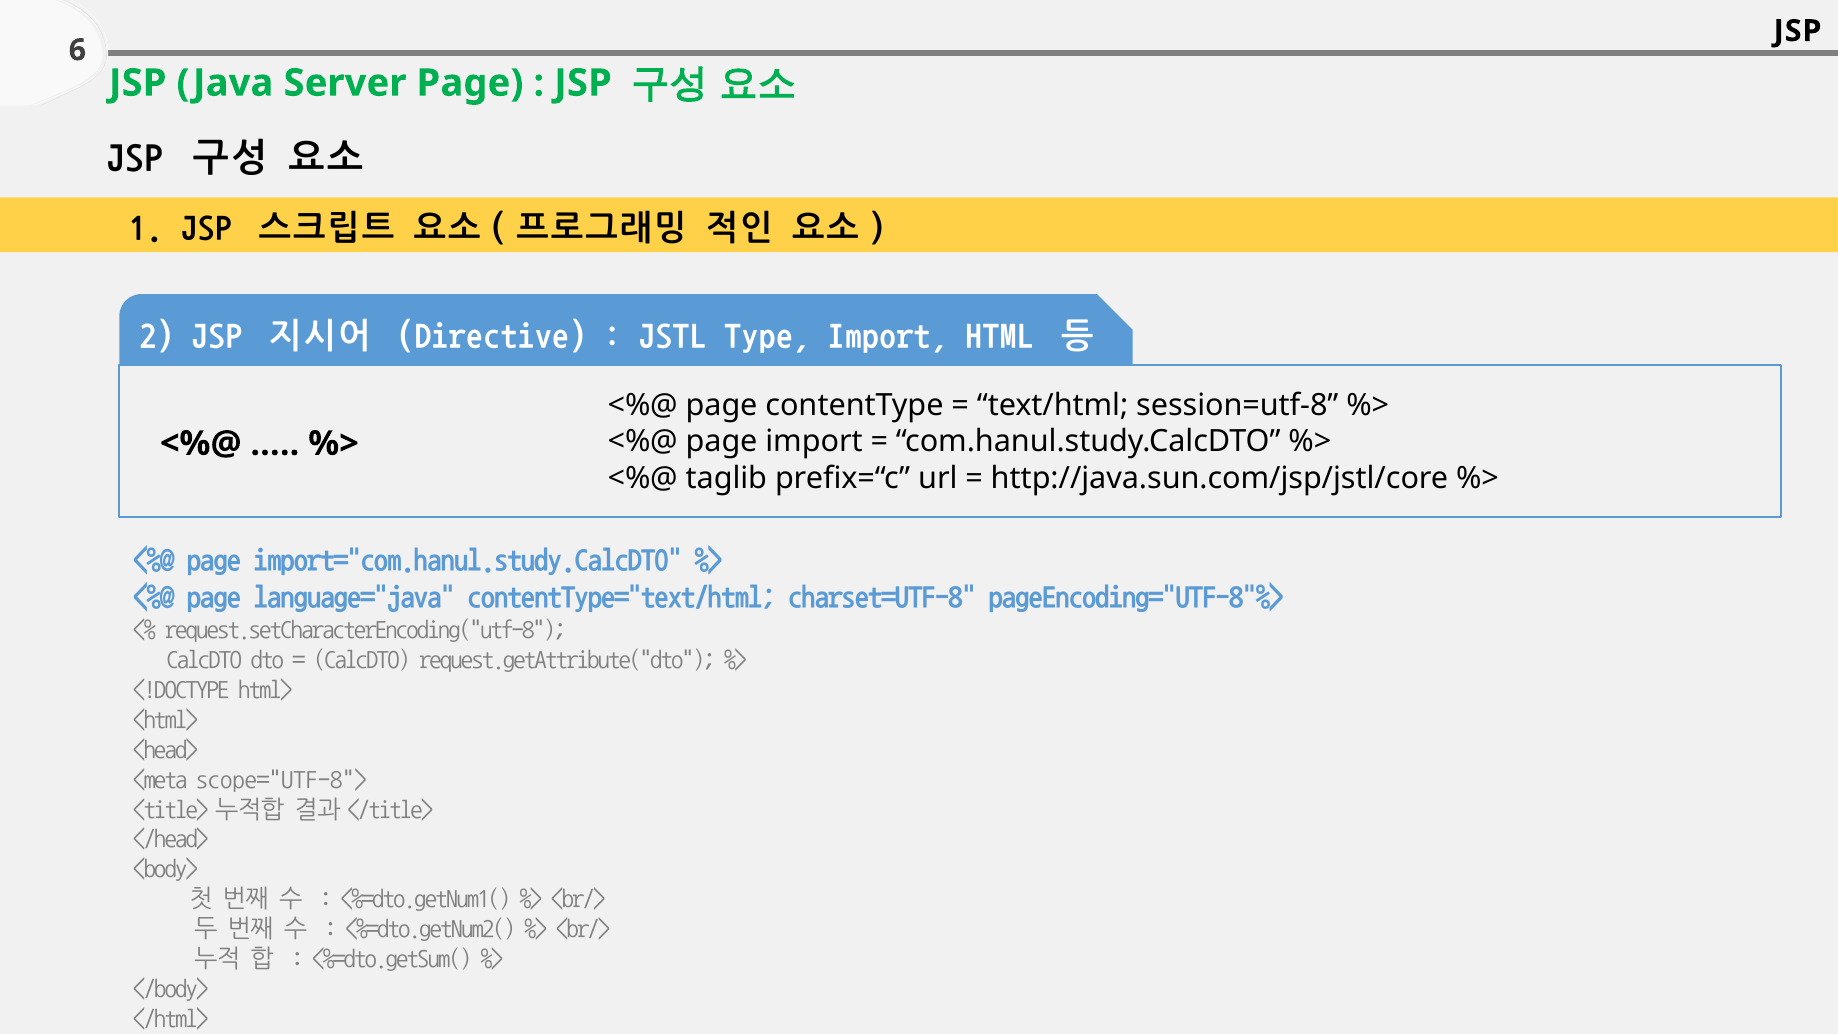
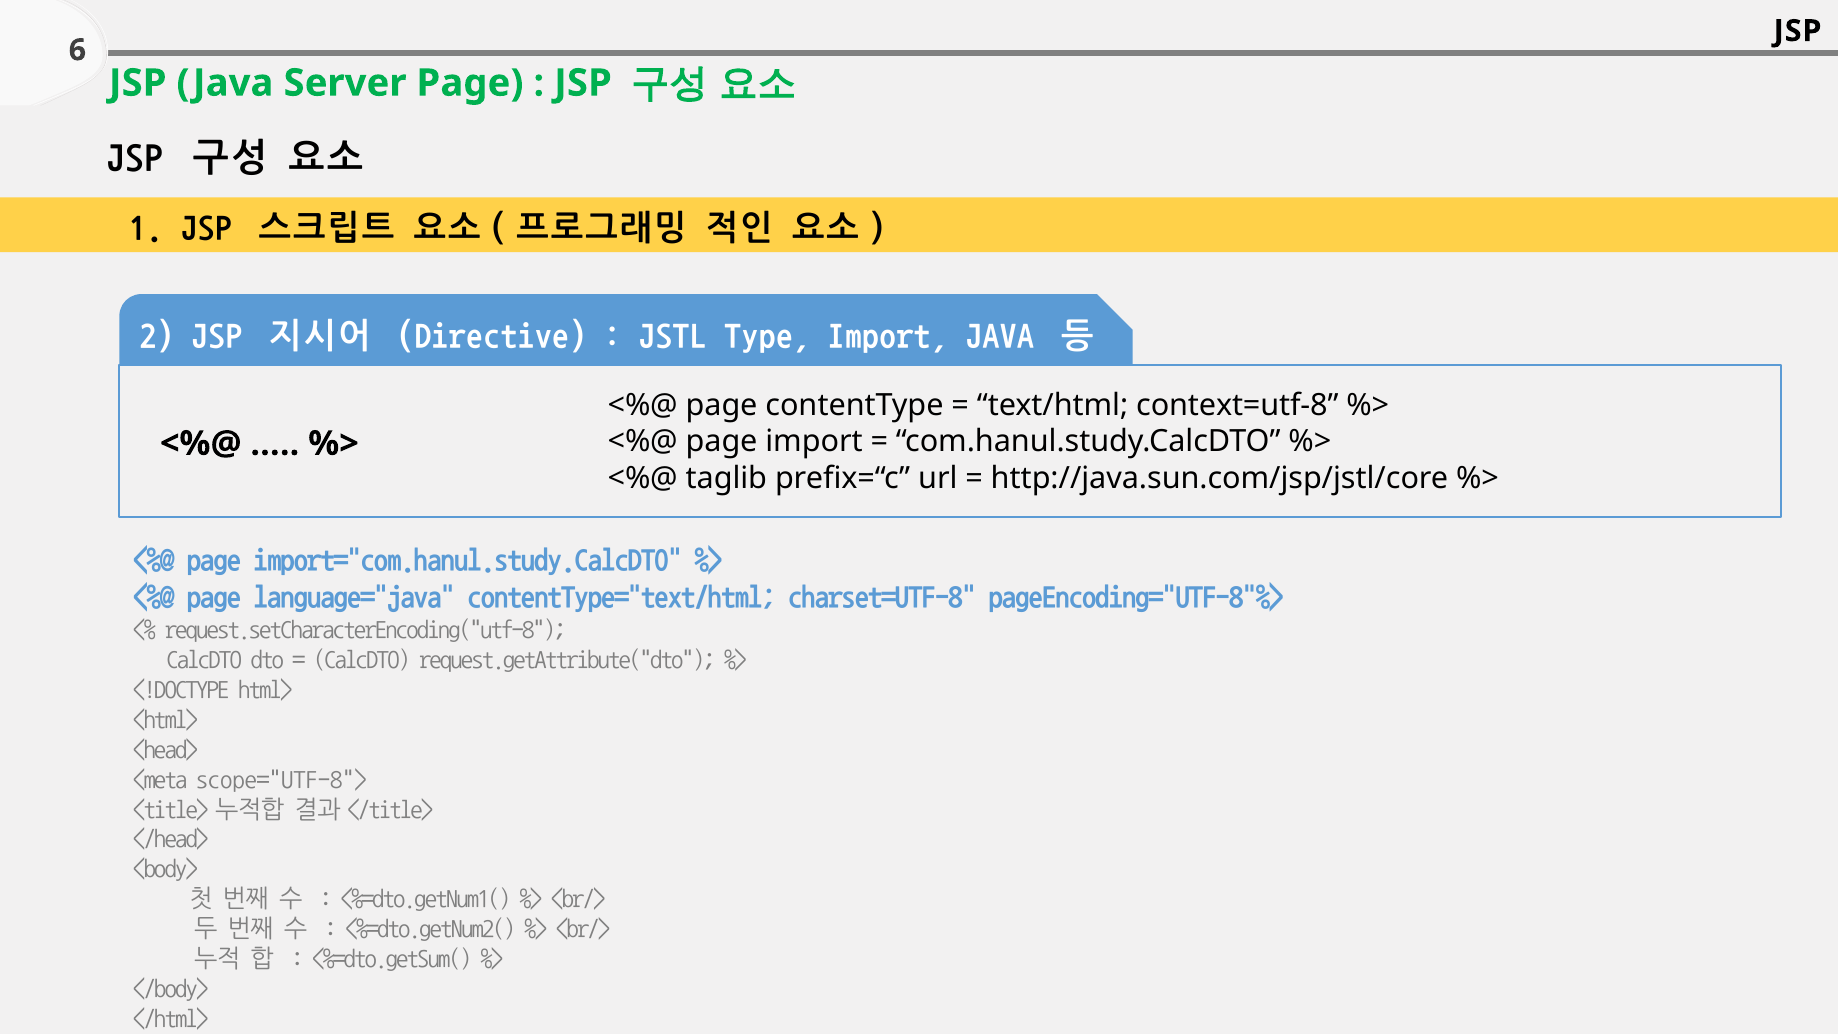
Import HTML: HTML -> JAVA
session=utf-8: session=utf-8 -> context=utf-8
